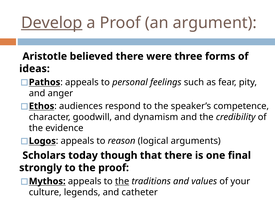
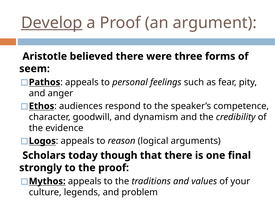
ideas: ideas -> seem
the at (122, 181) underline: present -> none
catheter: catheter -> problem
